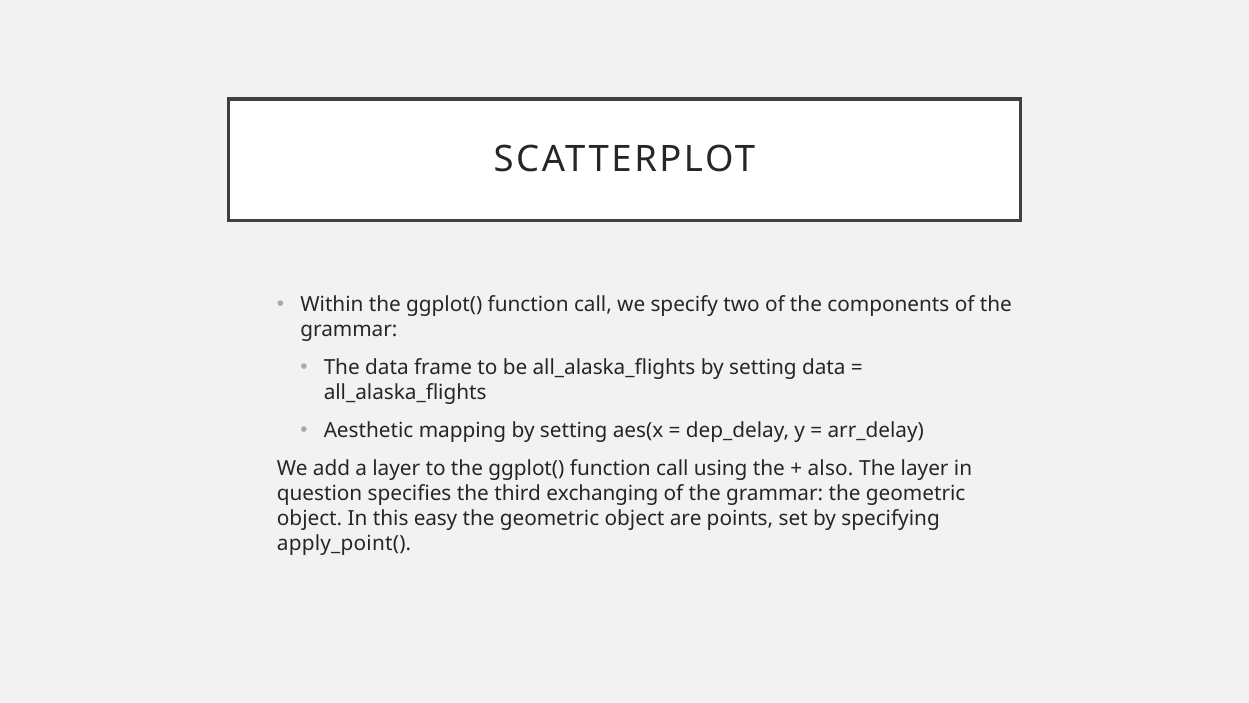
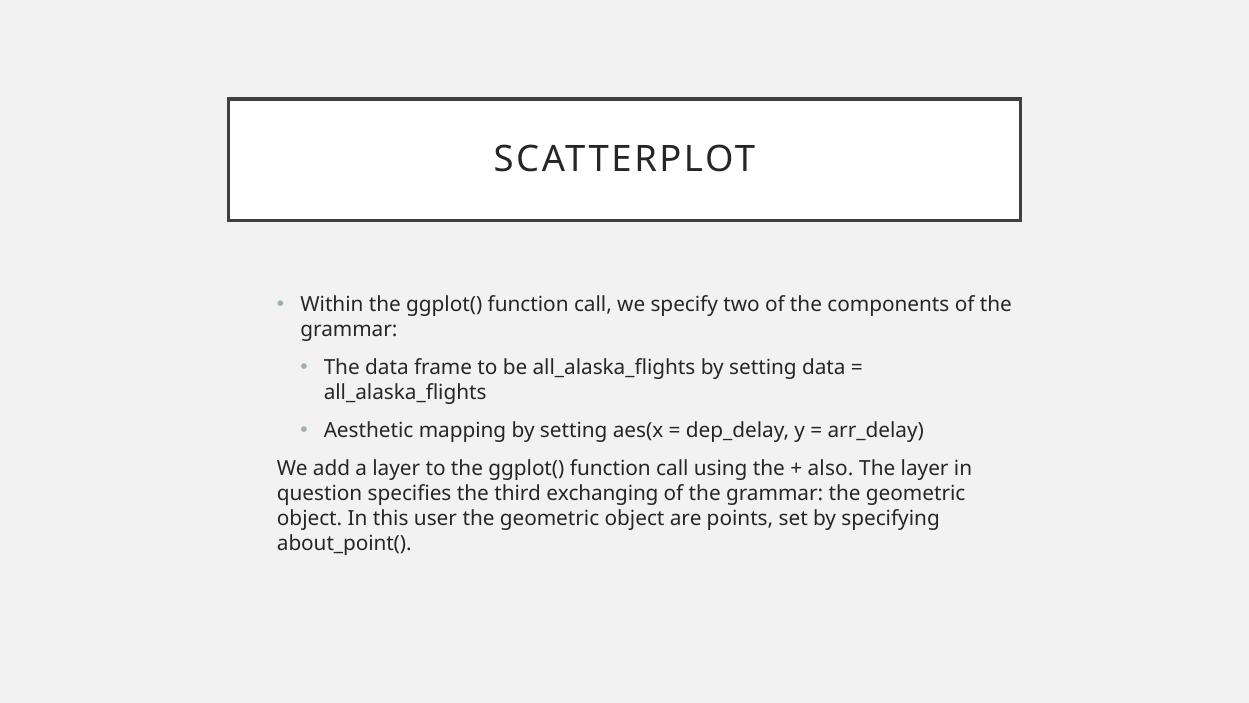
easy: easy -> user
apply_point(: apply_point( -> about_point(
